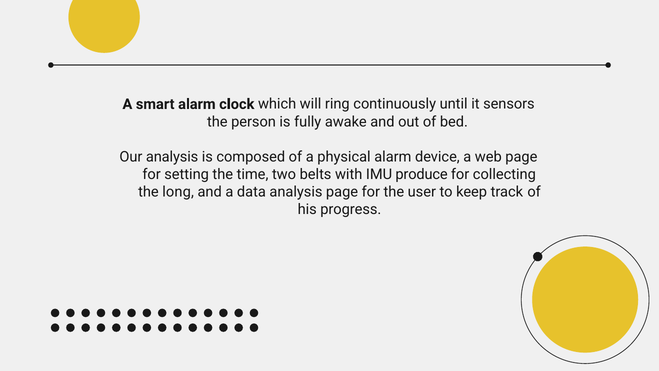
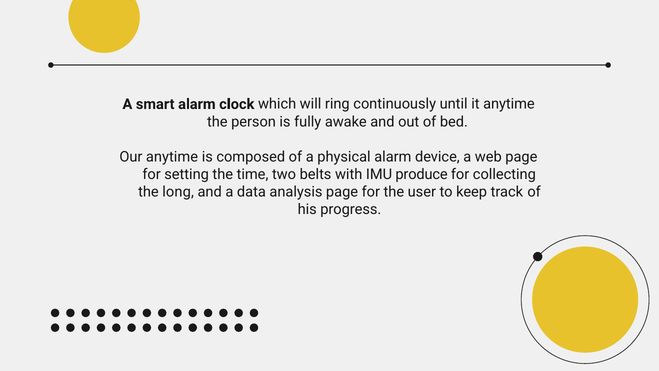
it sensors: sensors -> anytime
Our analysis: analysis -> anytime
